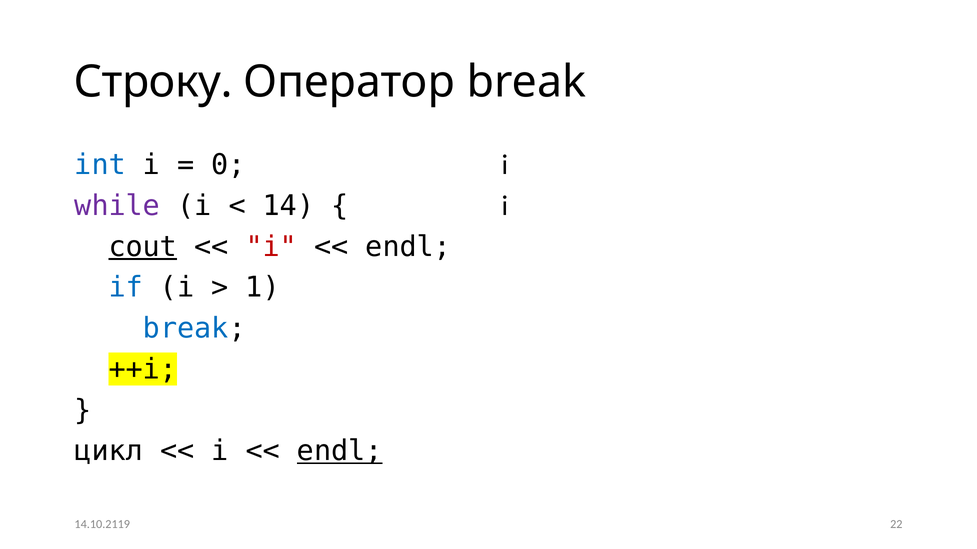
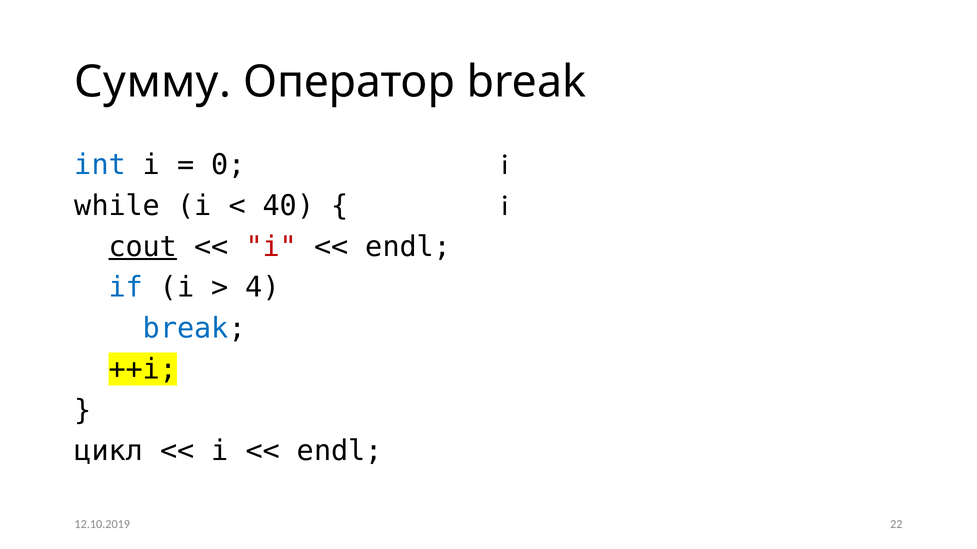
Строку: Строку -> Сумму
while colour: purple -> black
14: 14 -> 40
1: 1 -> 4
endl at (340, 451) underline: present -> none
14.10.2119: 14.10.2119 -> 12.10.2019
